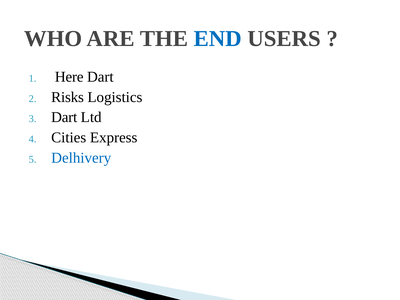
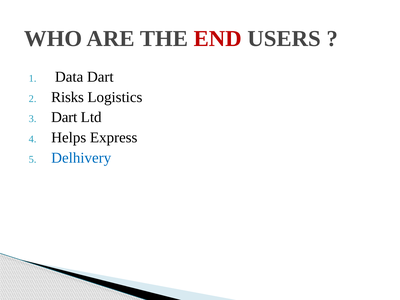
END colour: blue -> red
Here: Here -> Data
Cities: Cities -> Helps
